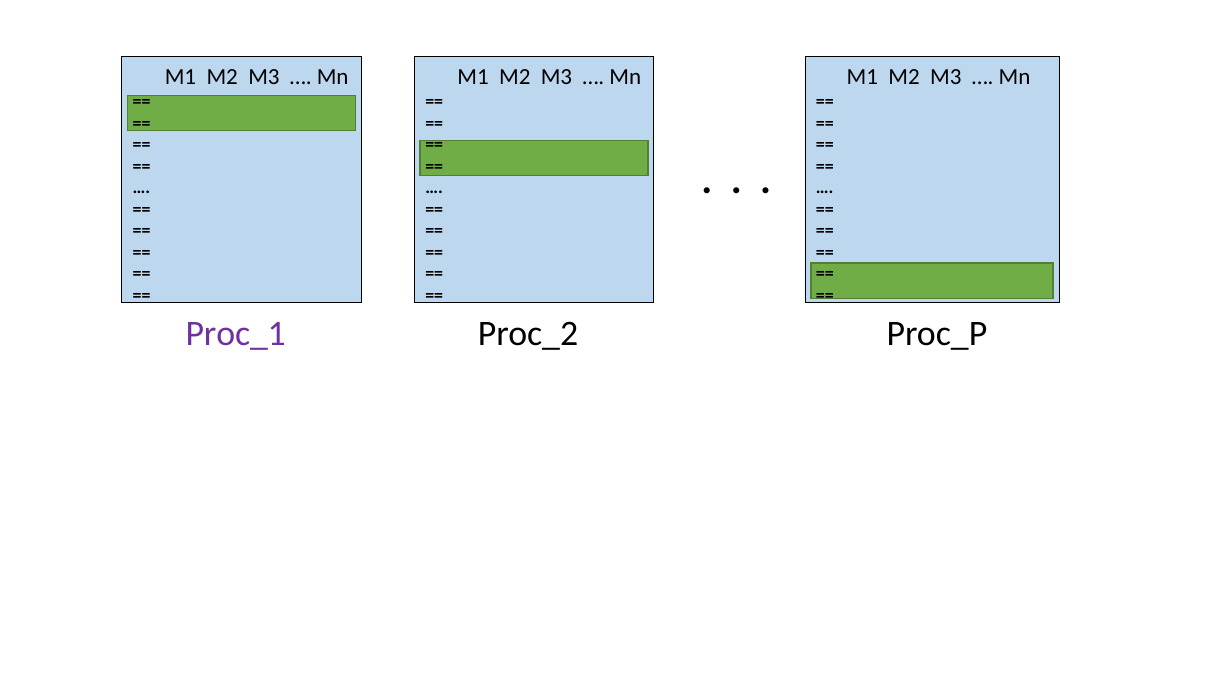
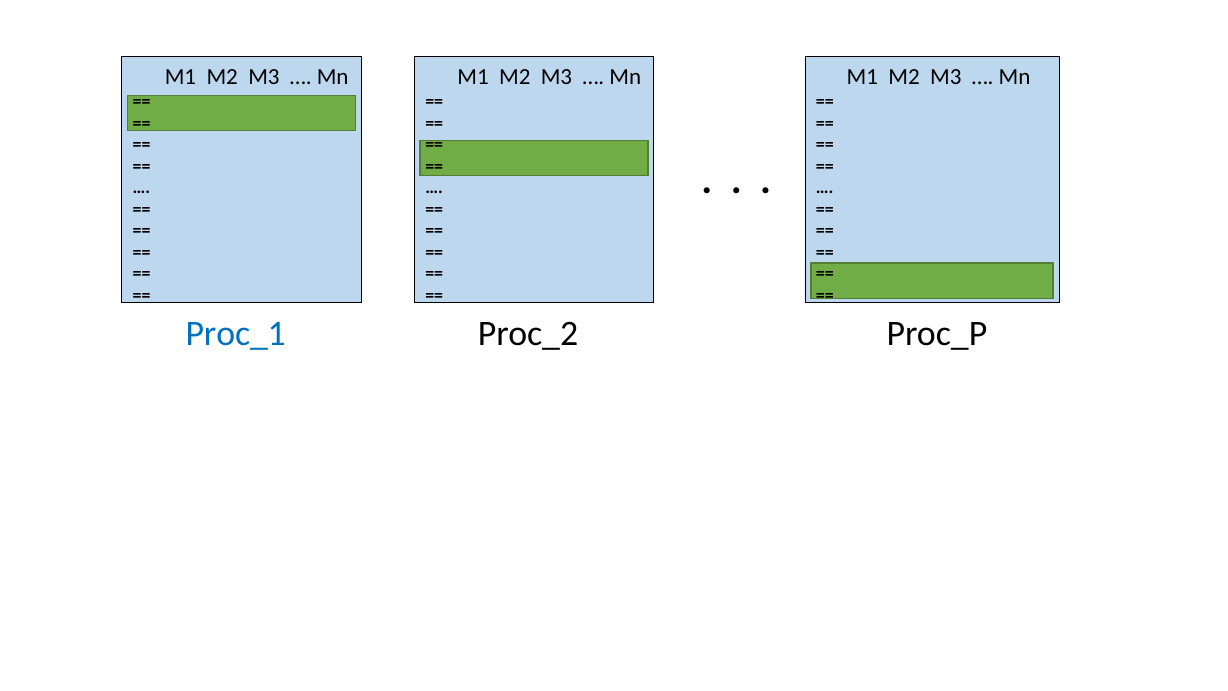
Proc_1 colour: purple -> blue
